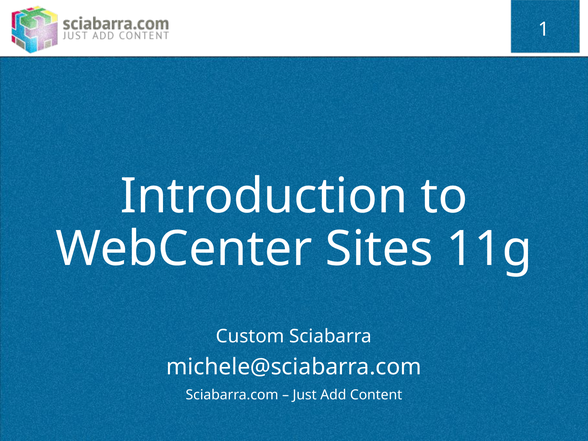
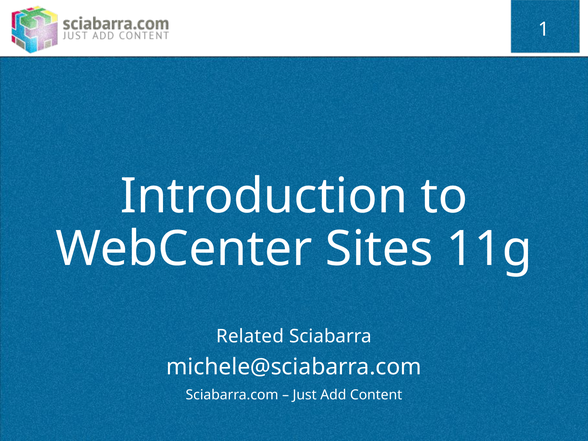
Custom: Custom -> Related
